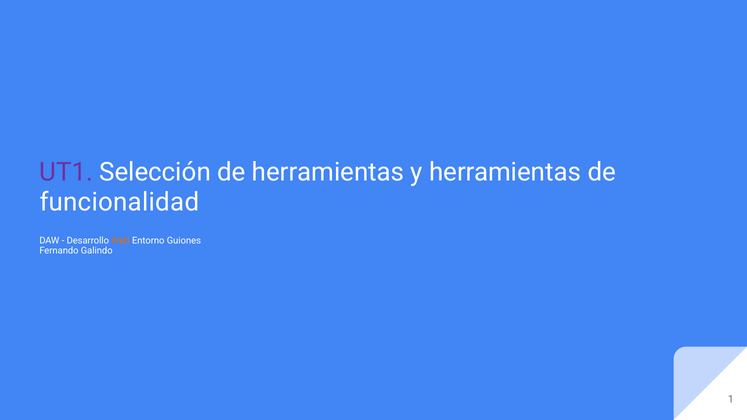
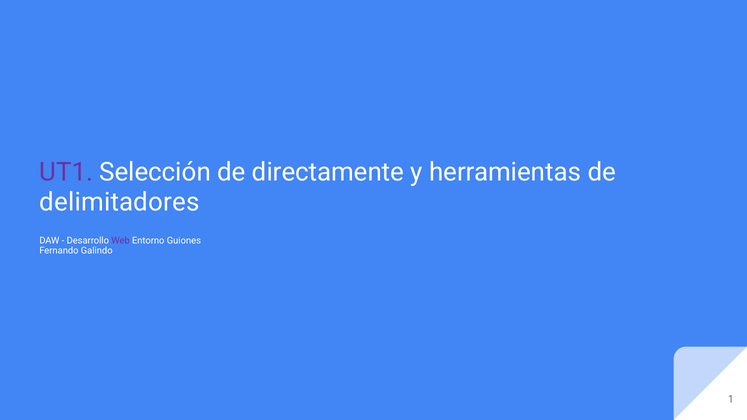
de herramientas: herramientas -> directamente
funcionalidad: funcionalidad -> delimitadores
Web colour: orange -> purple
